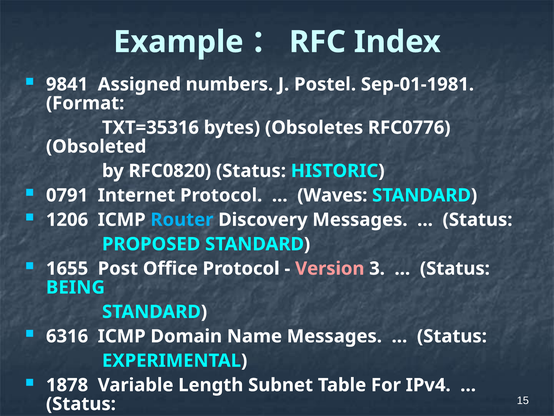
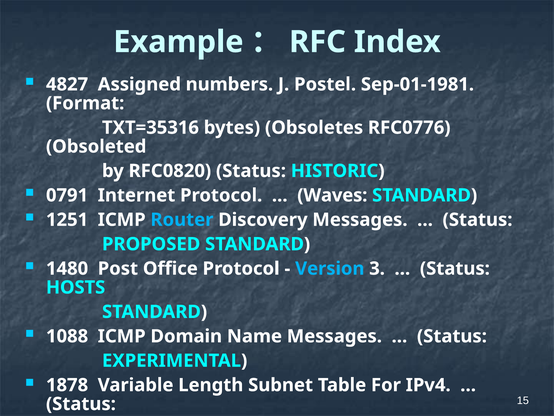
9841: 9841 -> 4827
1206: 1206 -> 1251
1655: 1655 -> 1480
Version colour: pink -> light blue
BEING: BEING -> HOSTS
6316: 6316 -> 1088
